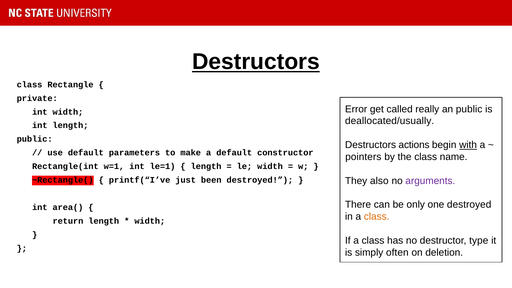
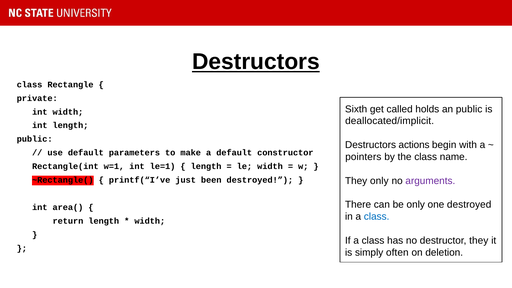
Error: Error -> Sixth
really: really -> holds
deallocated/usually: deallocated/usually -> deallocated/implicit
with underline: present -> none
They also: also -> only
class at (377, 217) colour: orange -> blue
destructor type: type -> they
